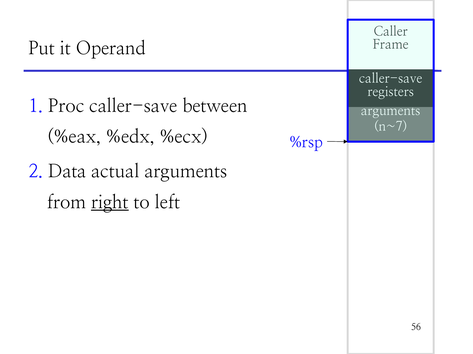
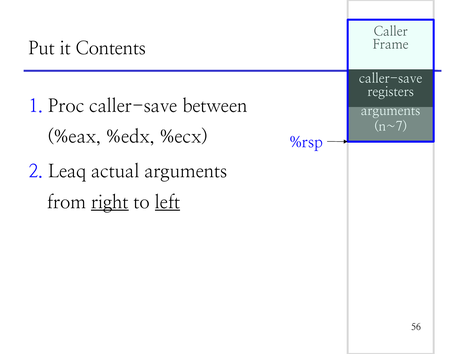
Operand: Operand -> Contents
Data: Data -> Leaq
left underline: none -> present
